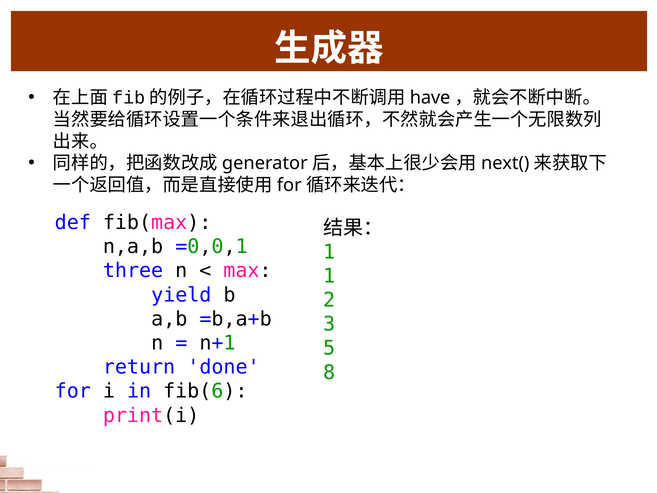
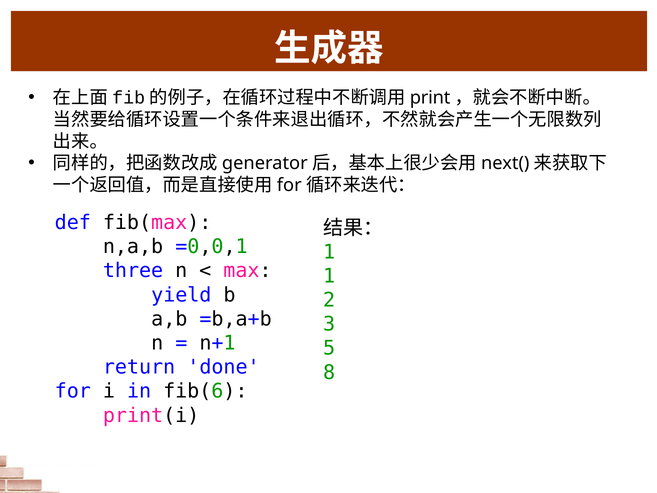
have: have -> print
